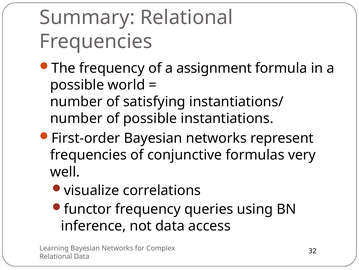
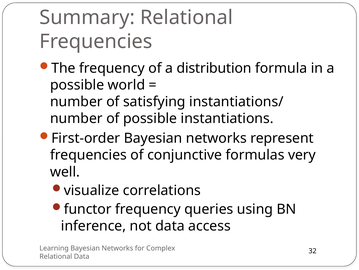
assignment: assignment -> distribution
